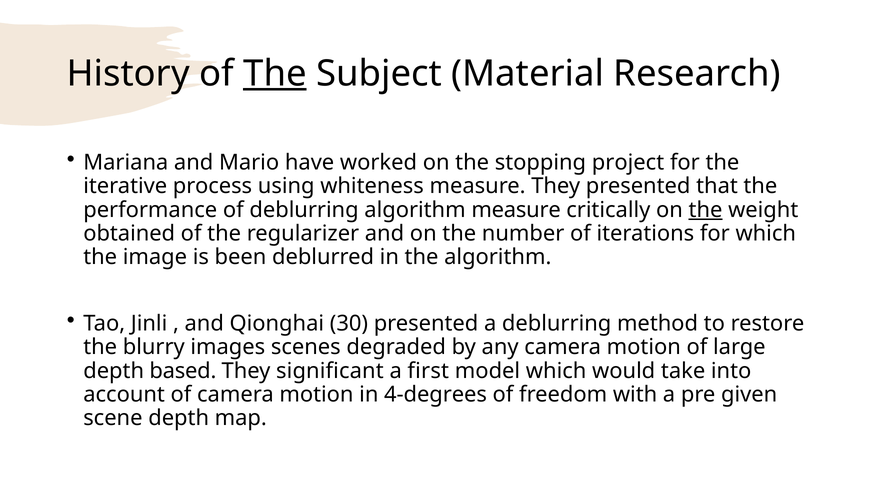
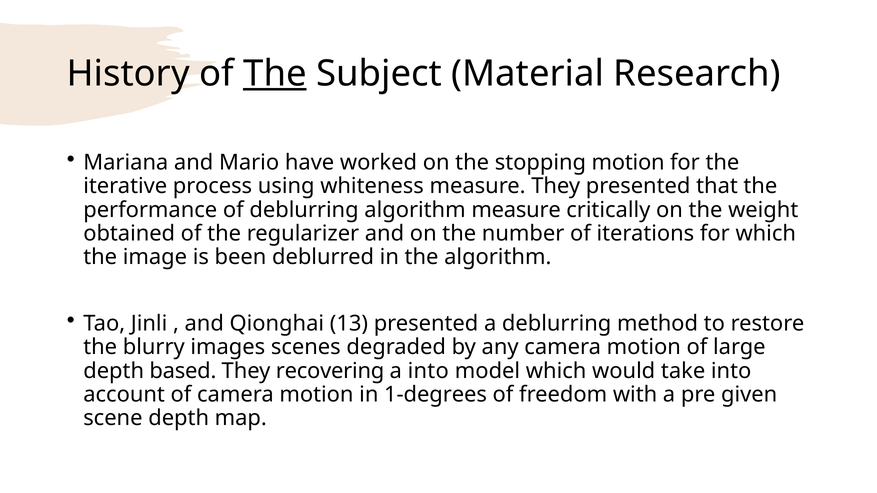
stopping project: project -> motion
the at (706, 210) underline: present -> none
30: 30 -> 13
significant: significant -> recovering
a first: first -> into
4-degrees: 4-degrees -> 1-degrees
